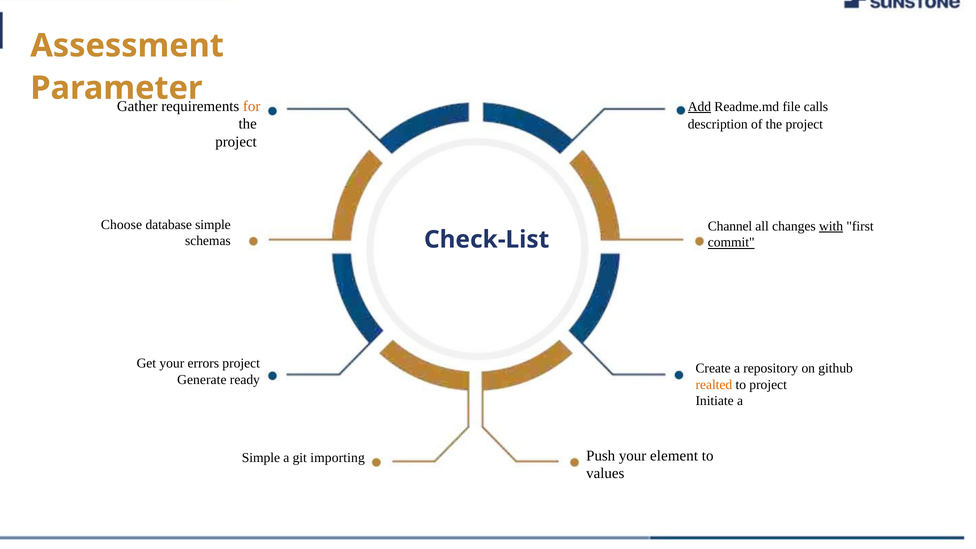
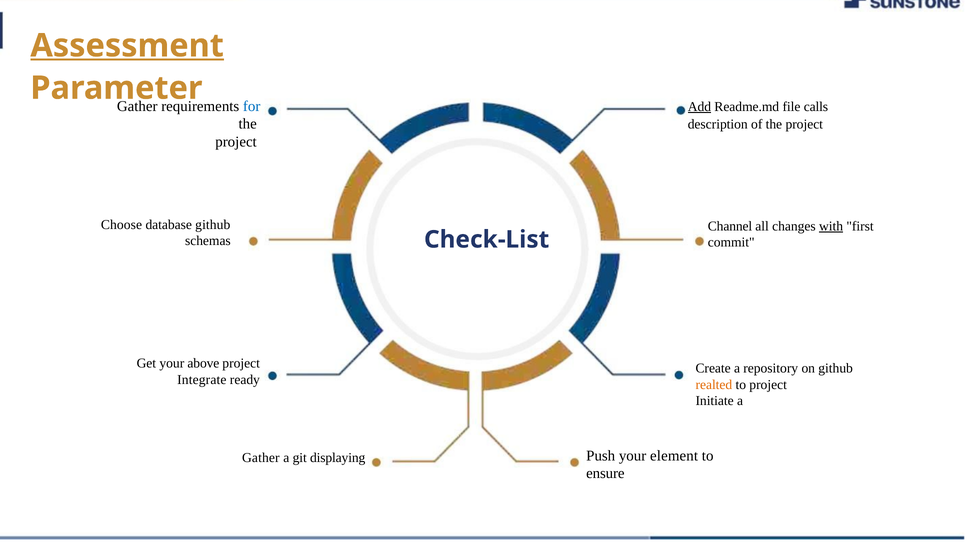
Assessment underline: none -> present
for colour: orange -> blue
database simple: simple -> github
commit underline: present -> none
errors: errors -> above
Generate: Generate -> Integrate
Simple at (261, 458): Simple -> Gather
importing: importing -> displaying
values: values -> ensure
